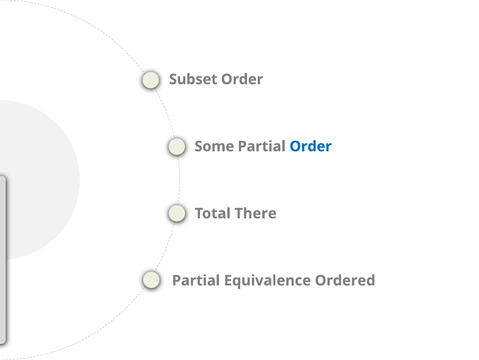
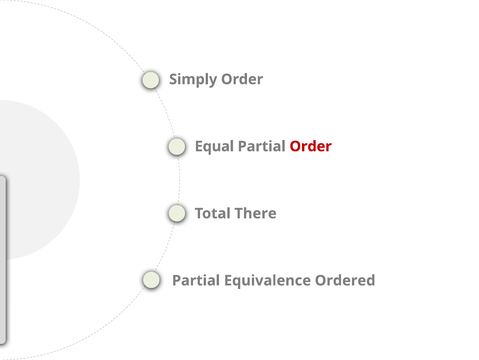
Subset: Subset -> Simply
Some: Some -> Equal
Order at (311, 146) colour: blue -> red
